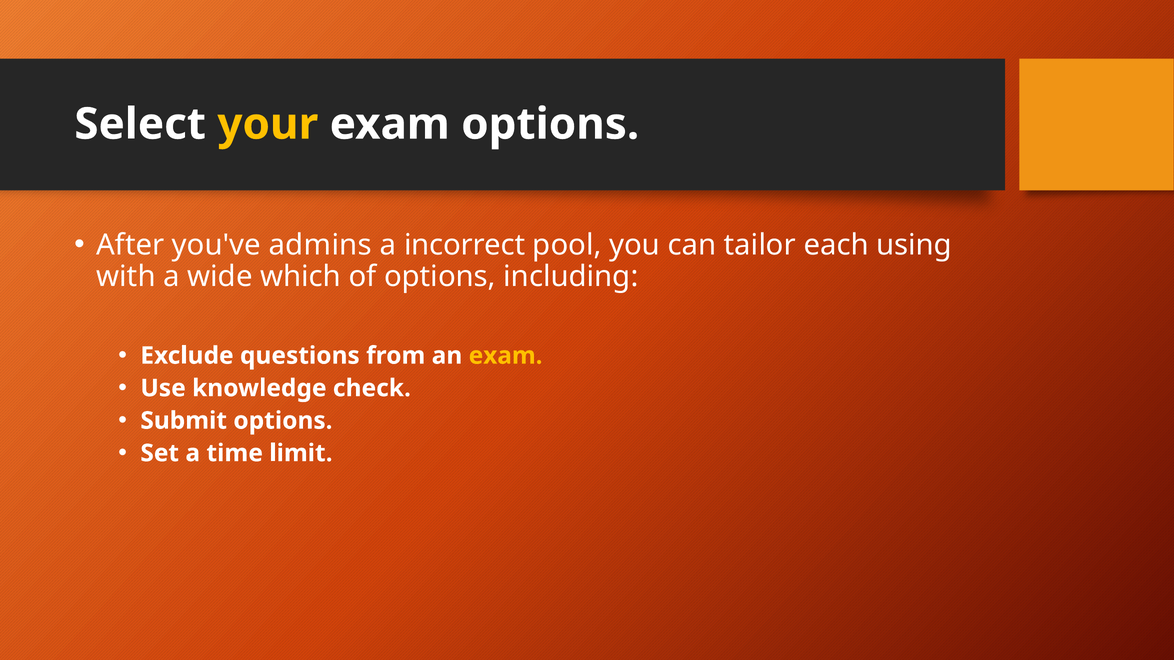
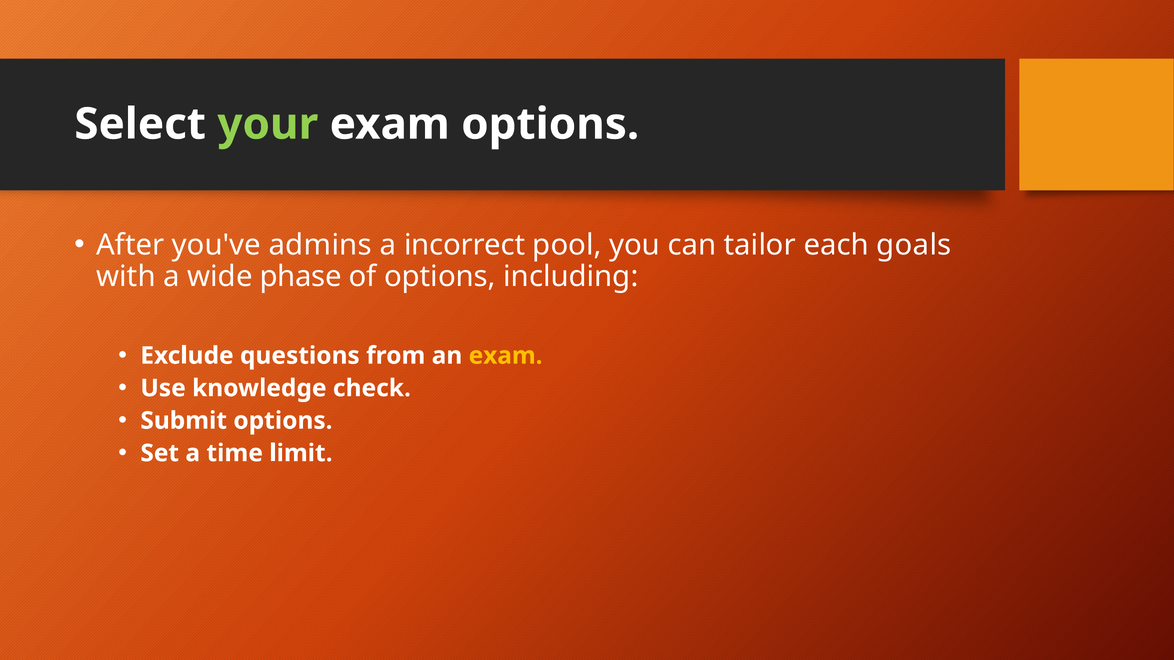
your colour: yellow -> light green
using: using -> goals
which: which -> phase
